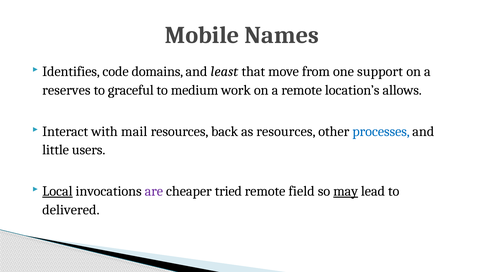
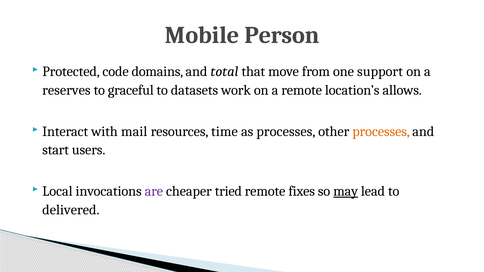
Names: Names -> Person
Identifies: Identifies -> Protected
least: least -> total
medium: medium -> datasets
back: back -> time
as resources: resources -> processes
processes at (381, 132) colour: blue -> orange
little: little -> start
Local underline: present -> none
field: field -> fixes
